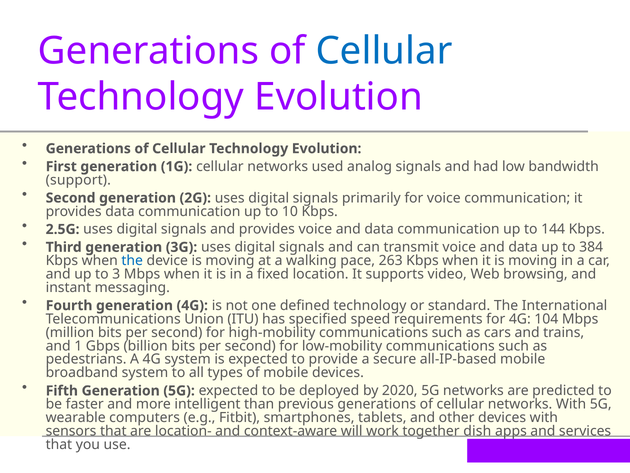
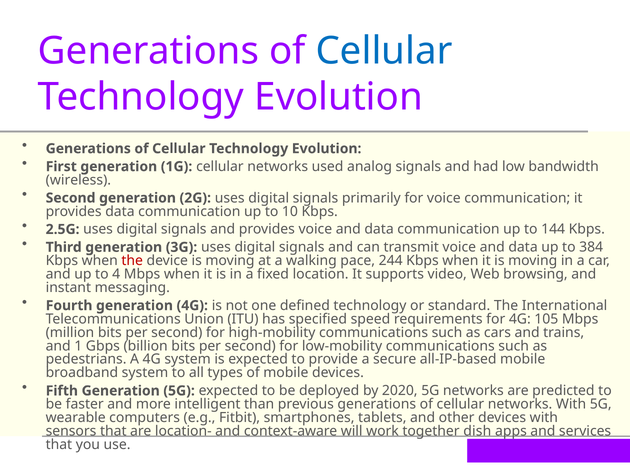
support: support -> wireless
the at (132, 260) colour: blue -> red
263: 263 -> 244
3: 3 -> 4
104: 104 -> 105
